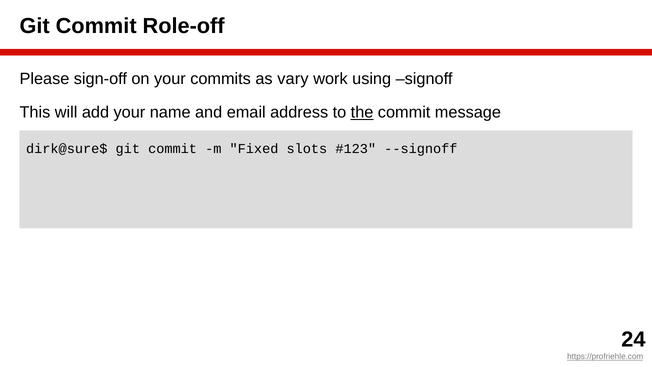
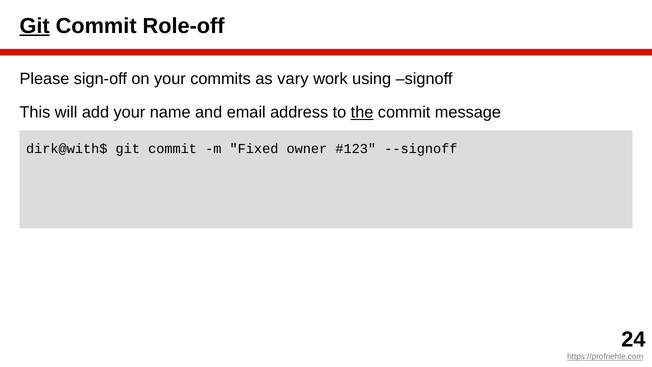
Git at (35, 26) underline: none -> present
dirk@sure$: dirk@sure$ -> dirk@with$
slots: slots -> owner
